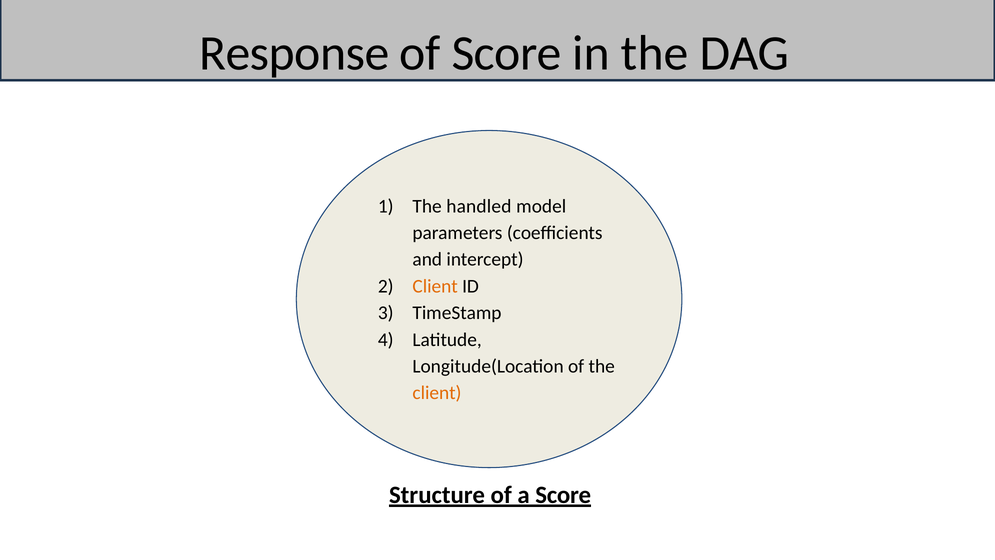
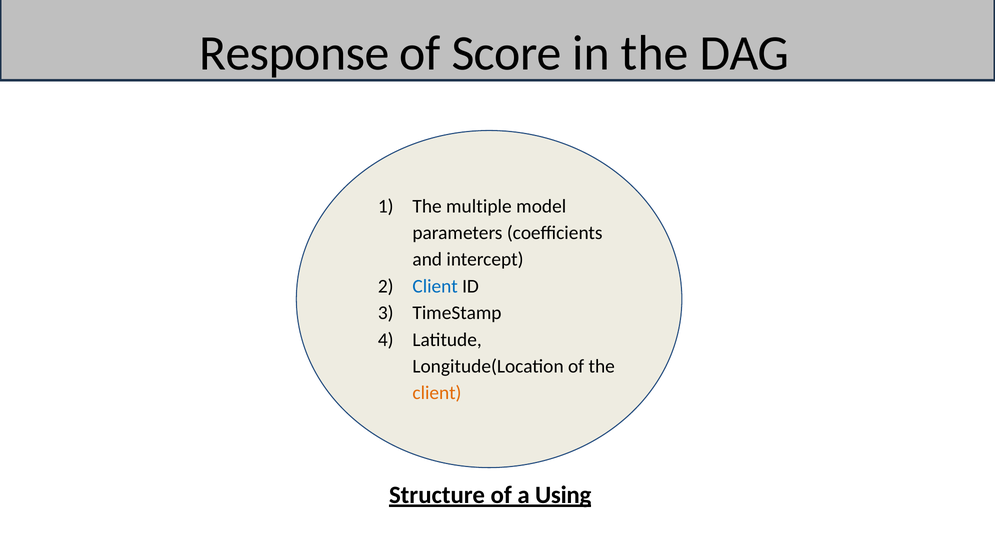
handled: handled -> multiple
Client at (435, 286) colour: orange -> blue
a Score: Score -> Using
